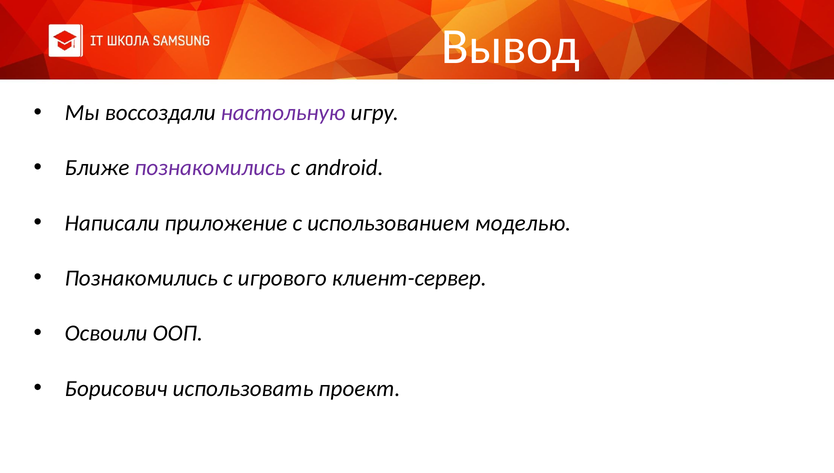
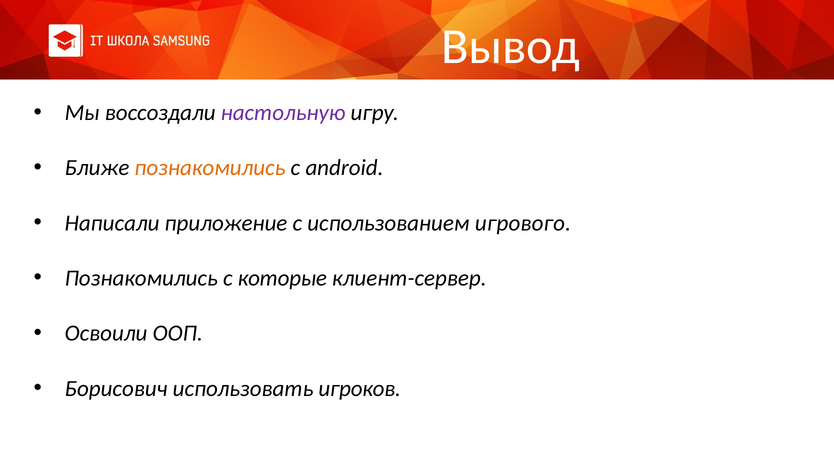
познакомились at (210, 168) colour: purple -> orange
моделью: моделью -> игрового
игрового: игрового -> которые
проект: проект -> игроков
